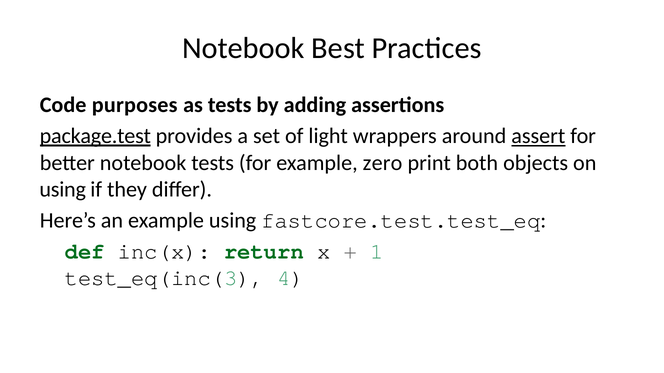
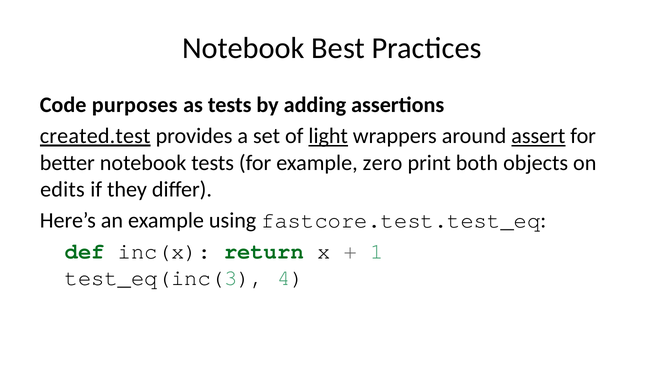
package.test: package.test -> created.test
light underline: none -> present
using at (63, 190): using -> edits
